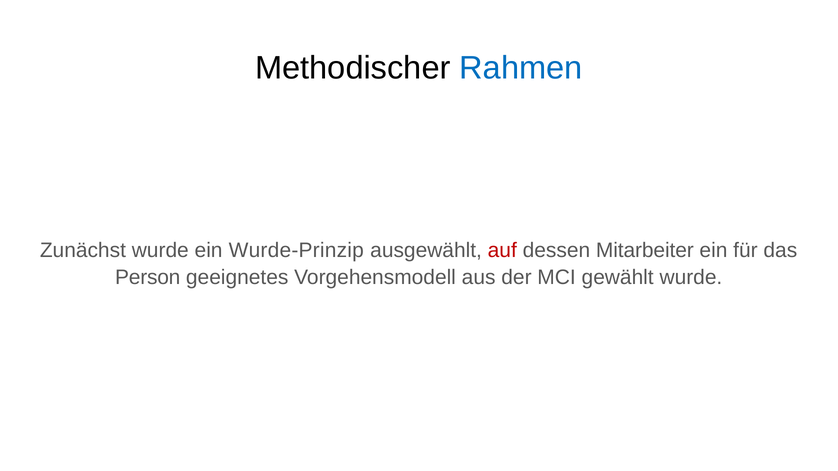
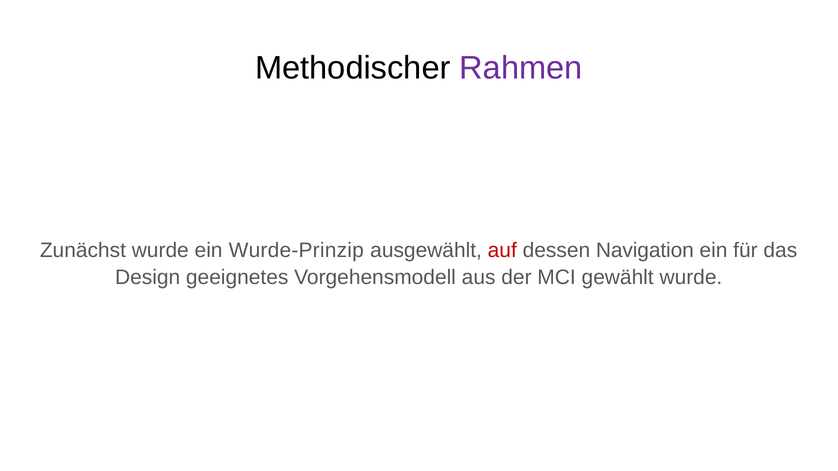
Rahmen colour: blue -> purple
Mitarbeiter: Mitarbeiter -> Navigation
Person: Person -> Design
